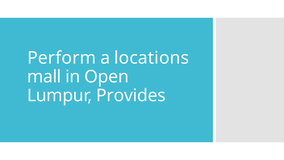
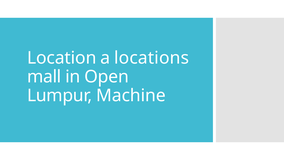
Perform: Perform -> Location
Provides: Provides -> Machine
